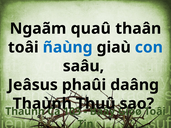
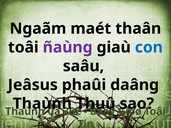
quaû: quaû -> maét
ñaùng colour: blue -> purple
103: 103 -> 302
